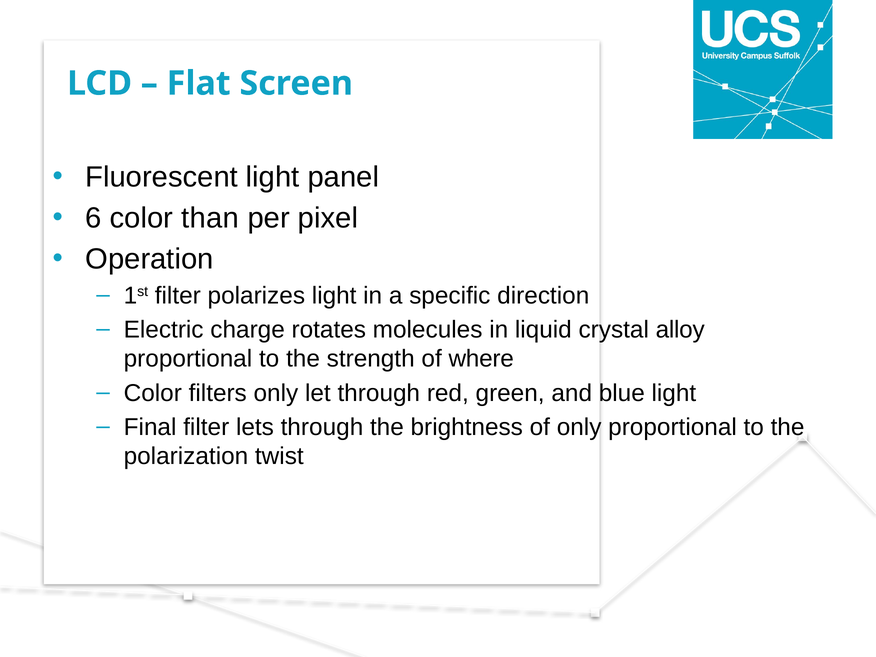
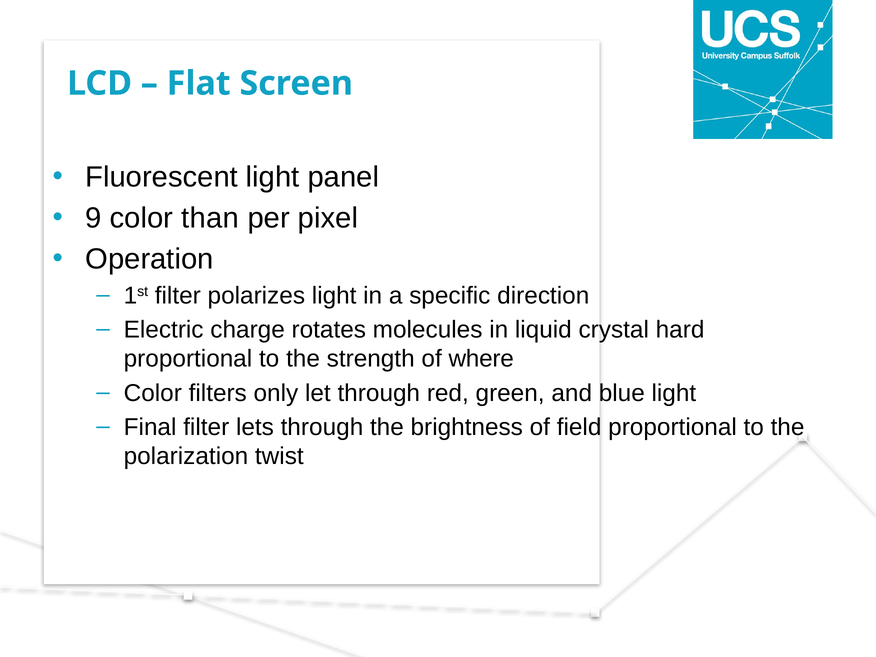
6: 6 -> 9
alloy: alloy -> hard
of only: only -> field
